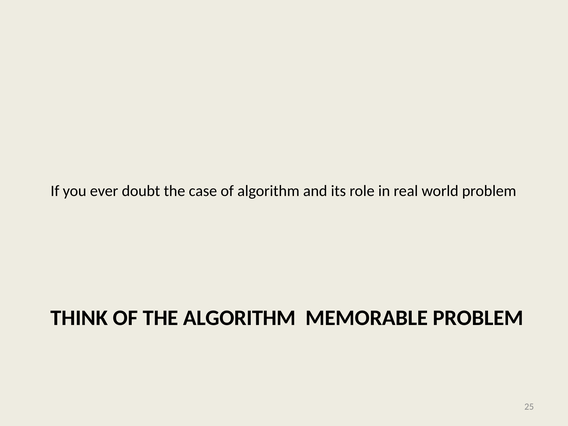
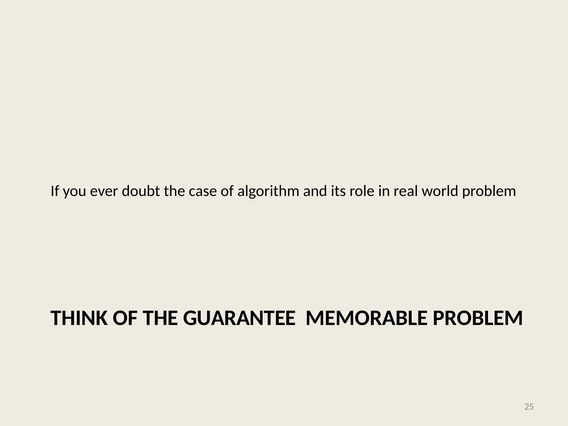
THE ALGORITHM: ALGORITHM -> GUARANTEE
